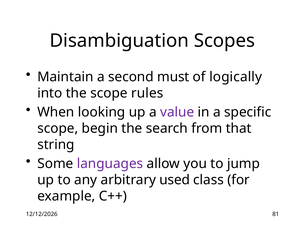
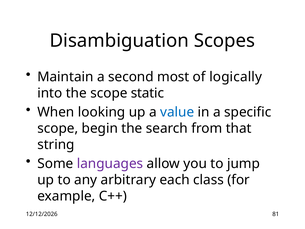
must: must -> most
rules: rules -> static
value colour: purple -> blue
used: used -> each
